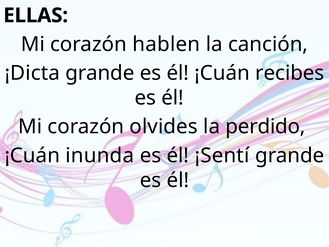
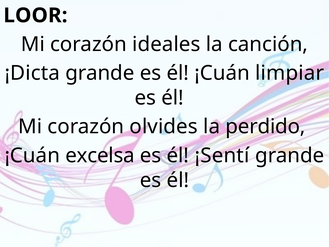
ELLAS: ELLAS -> LOOR
hablen: hablen -> ideales
recibes: recibes -> limpiar
inunda: inunda -> excelsa
